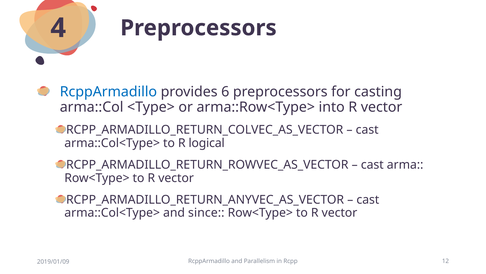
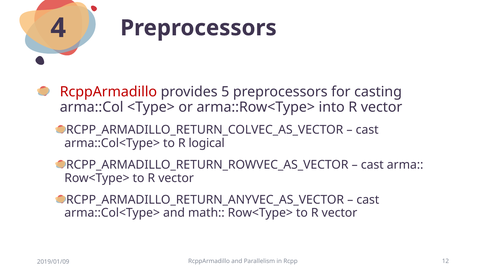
RcppArmadillo at (108, 92) colour: blue -> red
6: 6 -> 5
since: since -> math
